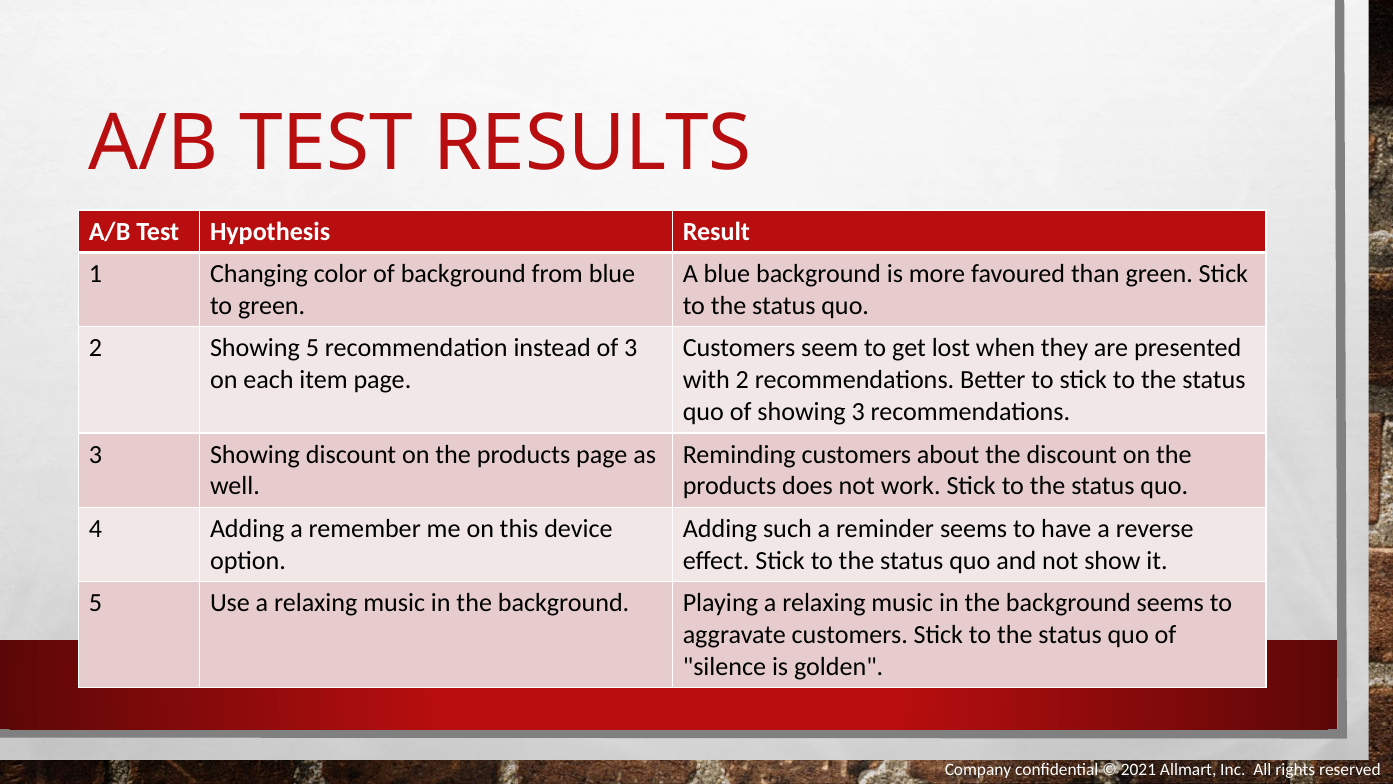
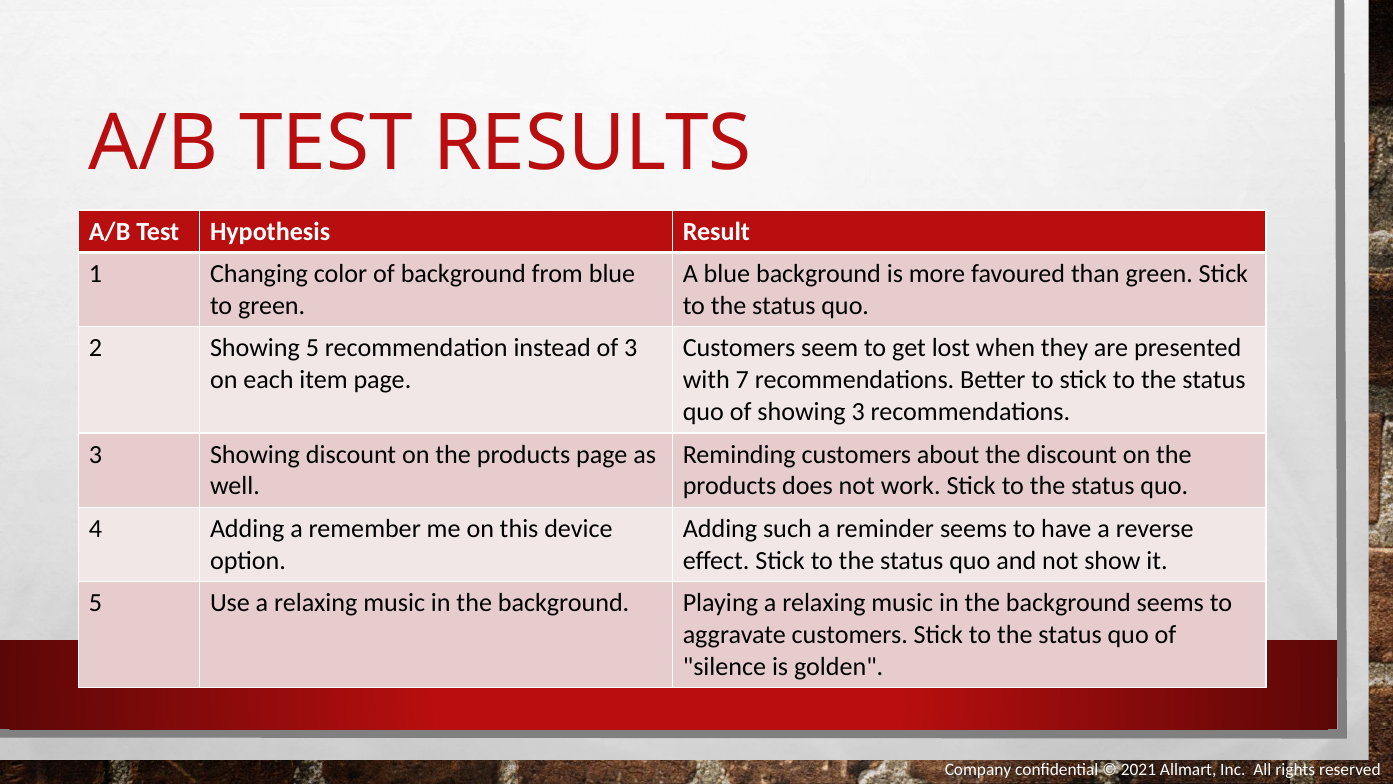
with 2: 2 -> 7
